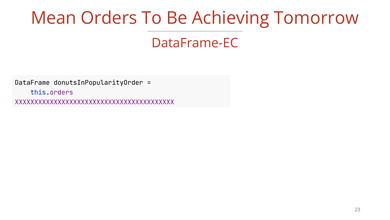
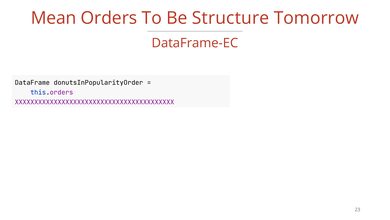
Achieving: Achieving -> Structure
